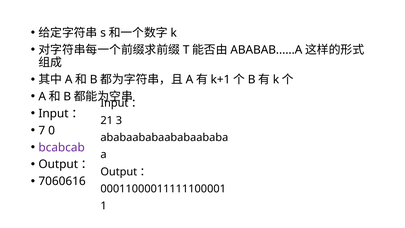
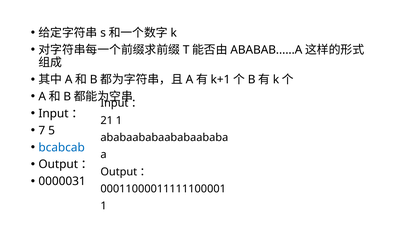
21 3: 3 -> 1
0: 0 -> 5
bcabcab colour: purple -> blue
7060616: 7060616 -> 0000031
